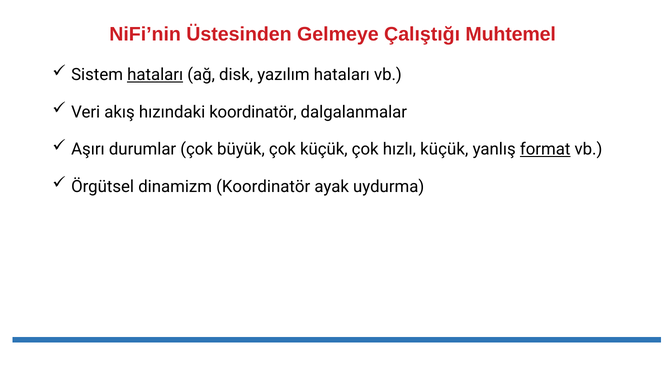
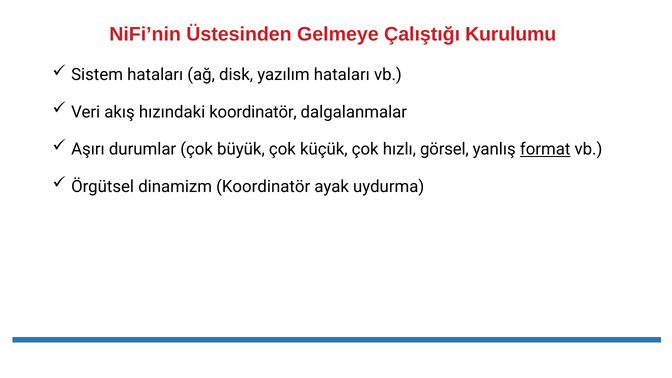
Muhtemel: Muhtemel -> Kurulumu
hataları at (155, 75) underline: present -> none
hızlı küçük: küçük -> görsel
